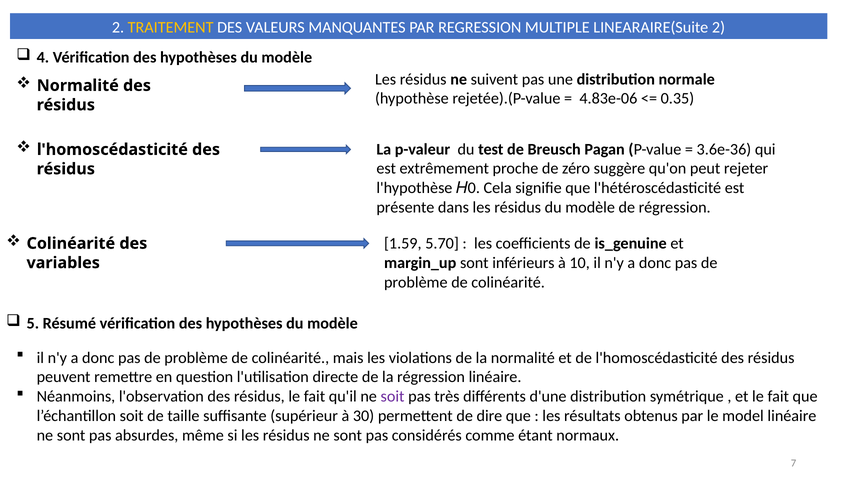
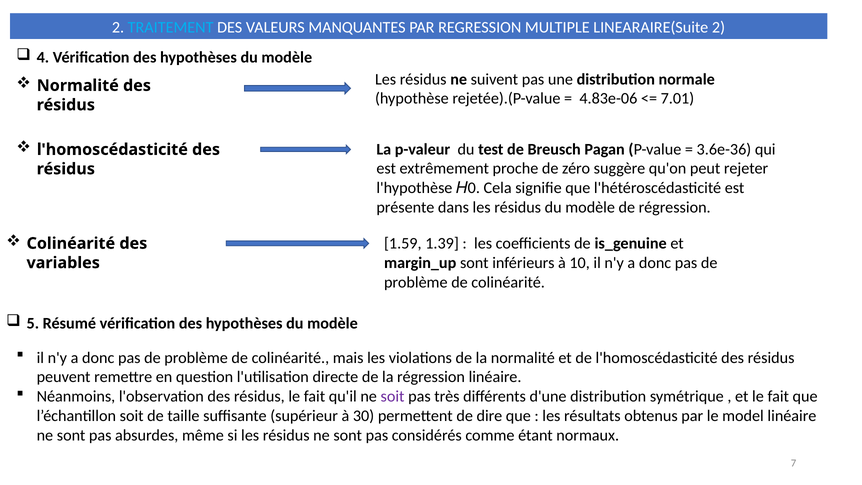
TRAITEMENT colour: yellow -> light blue
0.35: 0.35 -> 7.01
5.70: 5.70 -> 1.39
